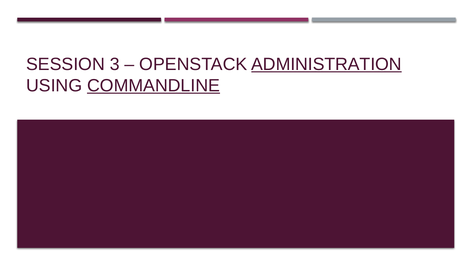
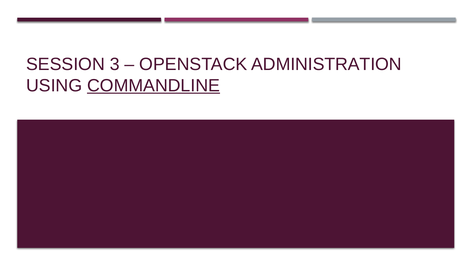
ADMINISTRATION underline: present -> none
